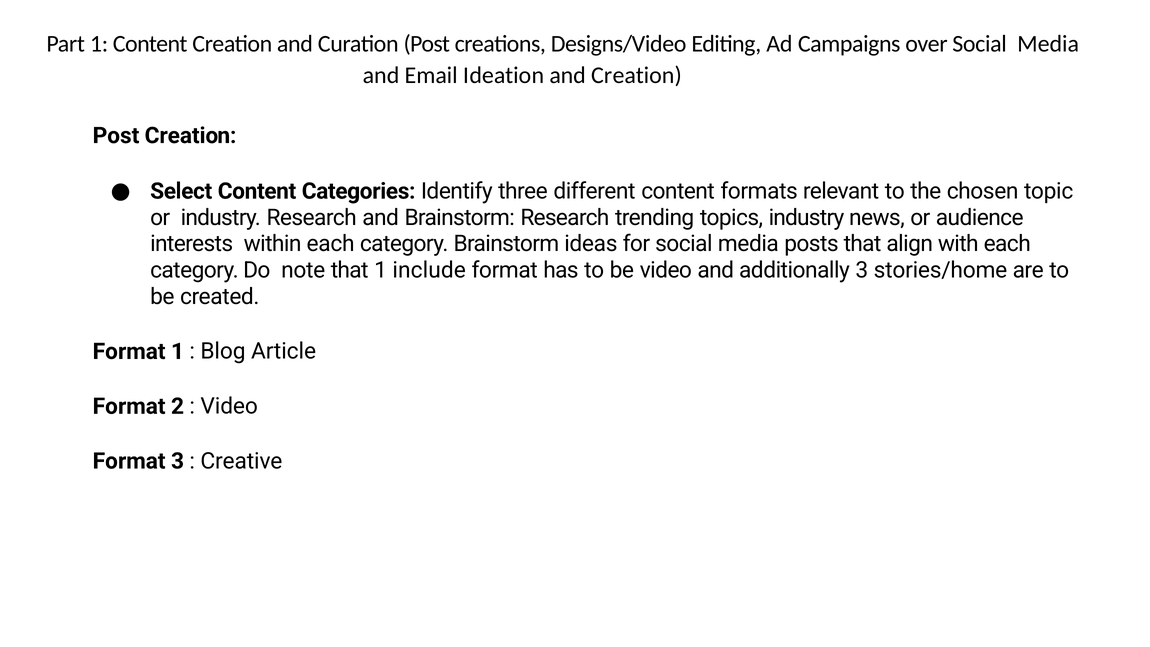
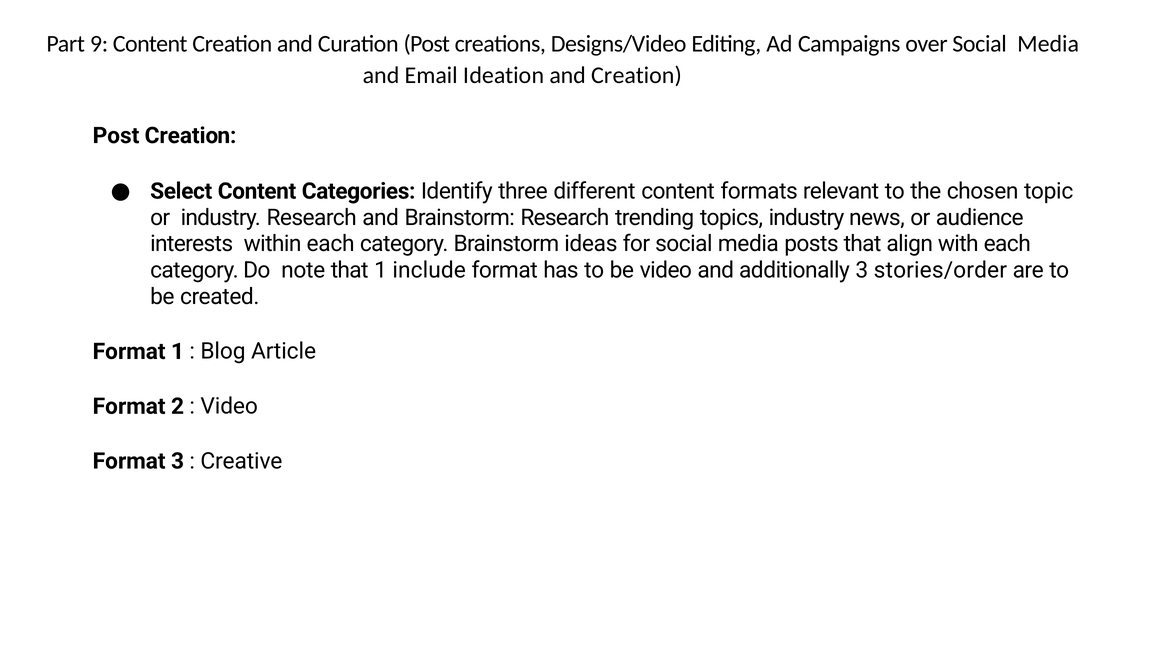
Part 1: 1 -> 9
stories/home: stories/home -> stories/order
